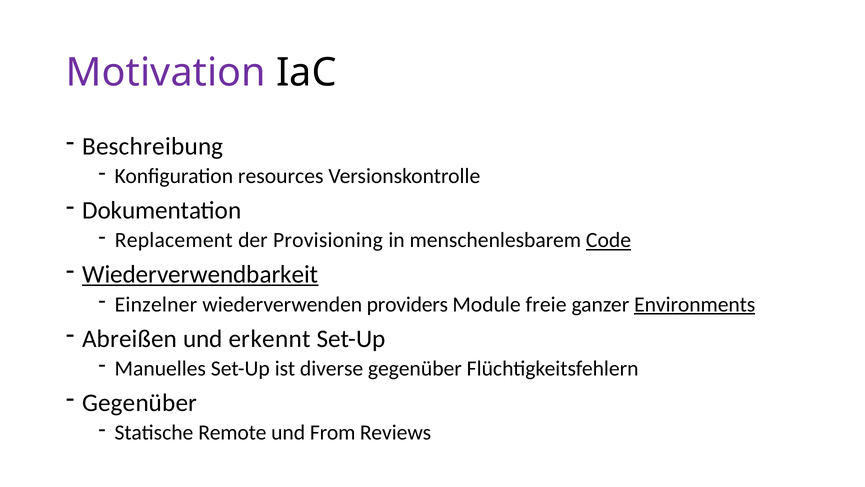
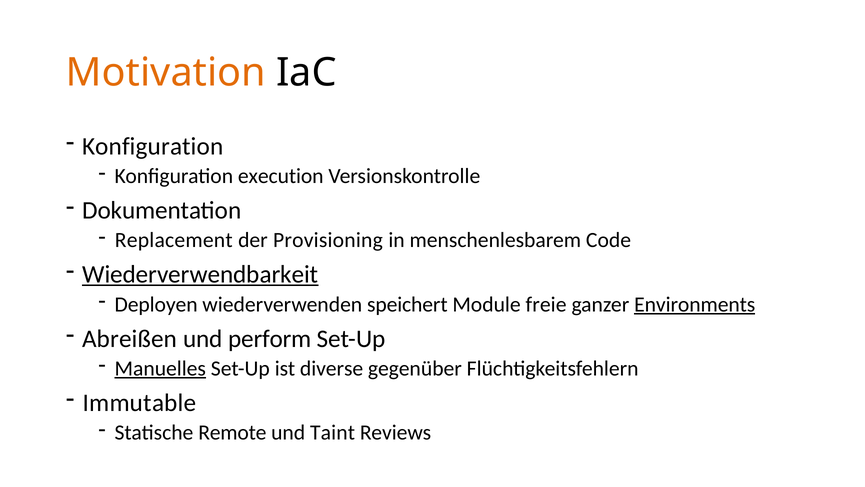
Motivation colour: purple -> orange
Beschreibung at (153, 146): Beschreibung -> Konfiguration
resources: resources -> execution
Code underline: present -> none
Einzelner: Einzelner -> Deployen
providers: providers -> speichert
erkennt: erkennt -> perform
Manuelles underline: none -> present
Gegenüber at (140, 402): Gegenüber -> Immutable
From: From -> Taint
